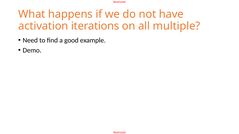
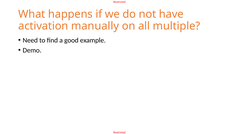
iterations: iterations -> manually
